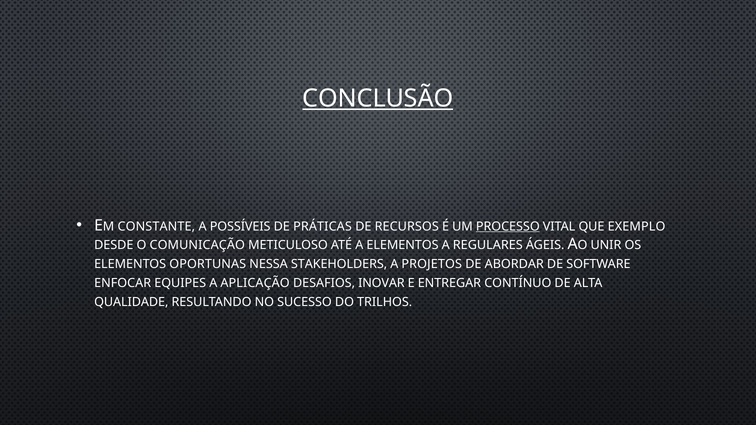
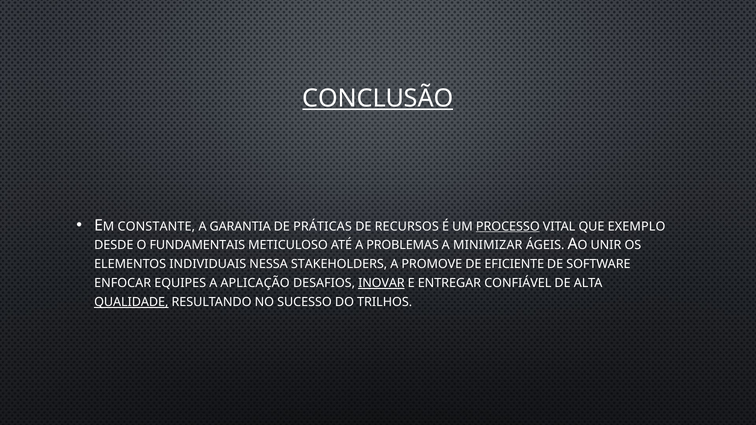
POSSÍVEIS: POSSÍVEIS -> GARANTIA
COMUNICAÇÃO: COMUNICAÇÃO -> FUNDAMENTAIS
A ELEMENTOS: ELEMENTOS -> PROBLEMAS
REGULARES: REGULARES -> MINIMIZAR
OPORTUNAS: OPORTUNAS -> INDIVIDUAIS
PROJETOS: PROJETOS -> PROMOVE
ABORDAR: ABORDAR -> EFICIENTE
INOVAR underline: none -> present
CONTÍNUO: CONTÍNUO -> CONFIÁVEL
QUALIDADE underline: none -> present
